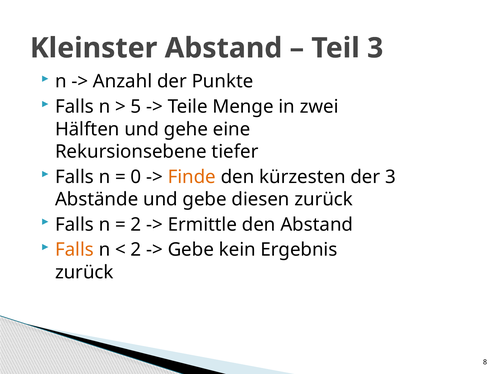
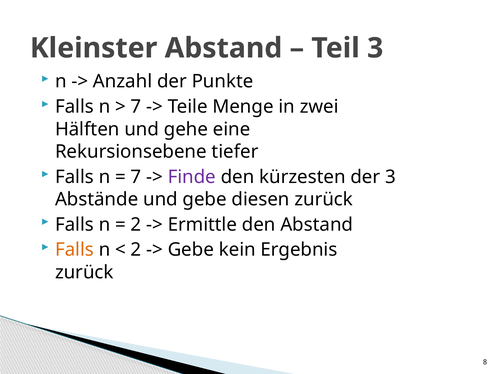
5 at (136, 107): 5 -> 7
0 at (136, 177): 0 -> 7
Finde colour: orange -> purple
